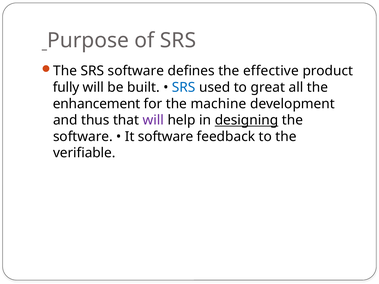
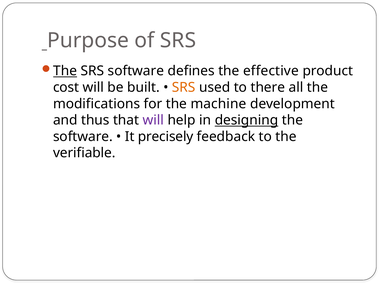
The at (65, 71) underline: none -> present
fully: fully -> cost
SRS at (184, 87) colour: blue -> orange
great: great -> there
enhancement: enhancement -> modifications
It software: software -> precisely
